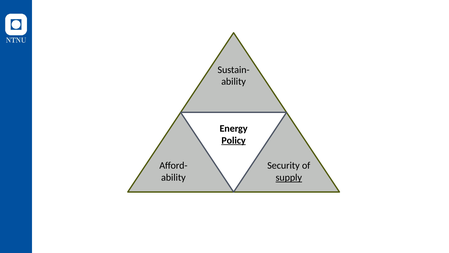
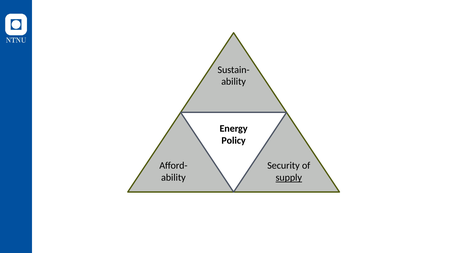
Policy underline: present -> none
